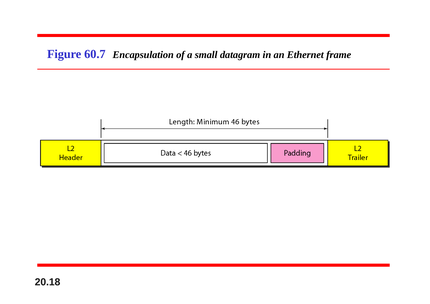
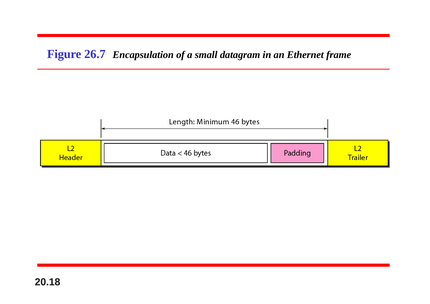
60.7: 60.7 -> 26.7
